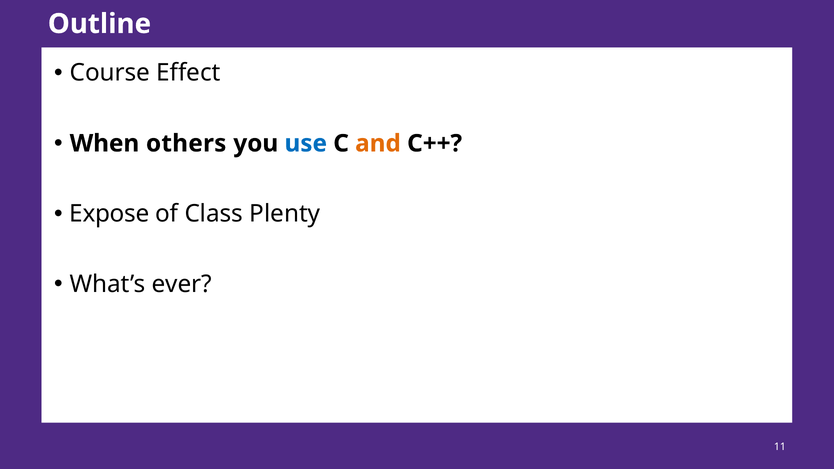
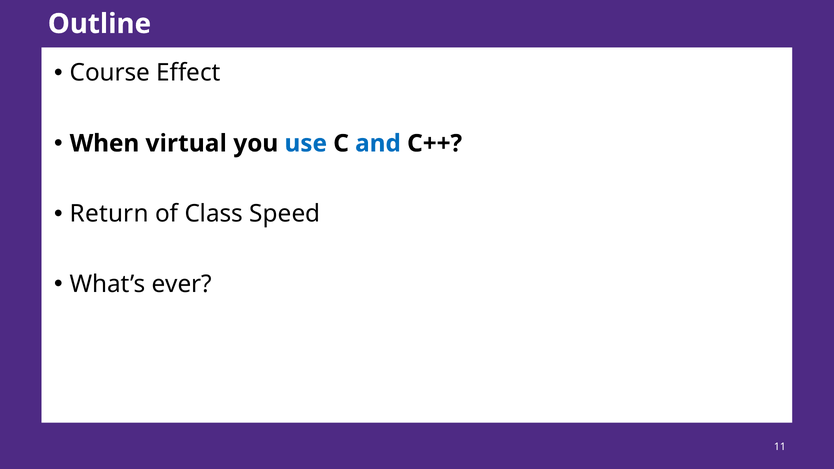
others: others -> virtual
and colour: orange -> blue
Expose: Expose -> Return
Plenty: Plenty -> Speed
